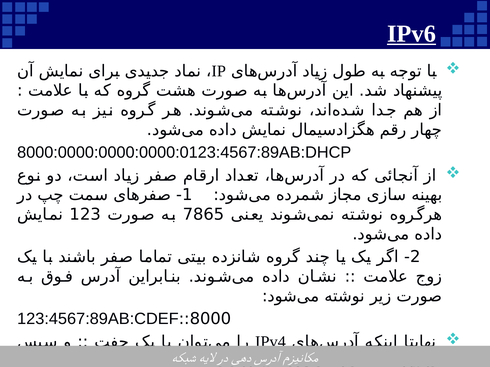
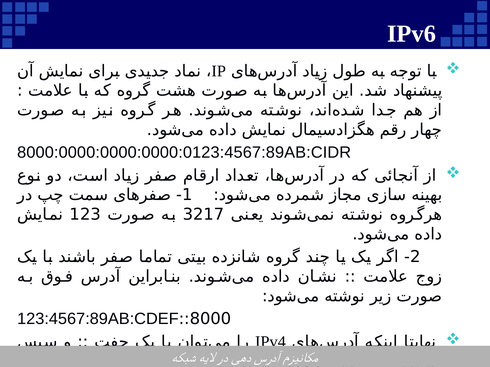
IPv6 underline: present -> none
8000:0000:0000:0000:0123:4567:89AB:DHCP: 8000:0000:0000:0000:0123:4567:89AB:DHCP -> 8000:0000:0000:0000:0123:4567:89AB:CIDR
7865: 7865 -> 3217
